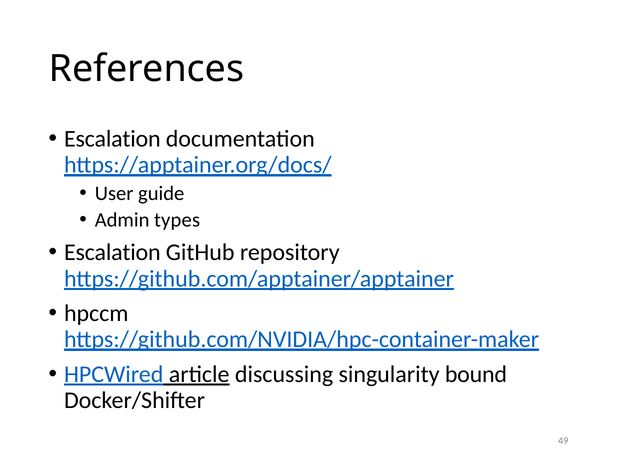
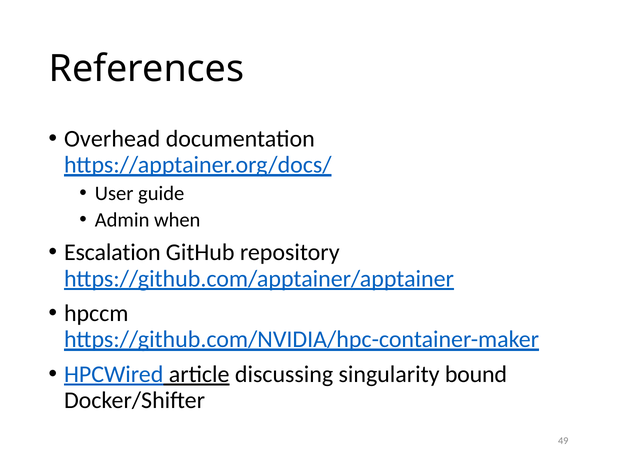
Escalation at (112, 139): Escalation -> Overhead
types: types -> when
